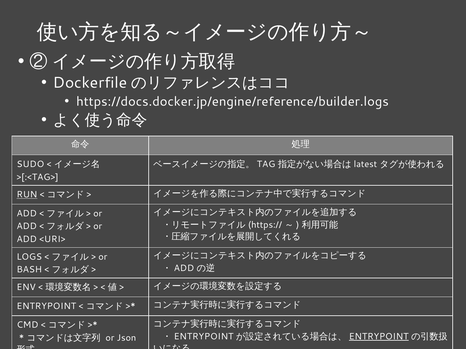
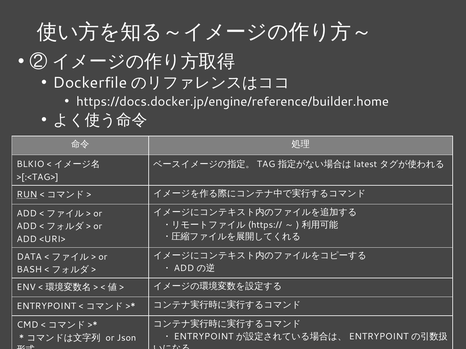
https://docs.docker.jp/engine/reference/builder.logs: https://docs.docker.jp/engine/reference/builder.logs -> https://docs.docker.jp/engine/reference/builder.home
SUDO: SUDO -> BLKIO
LOGS: LOGS -> DATA
ENTRYPOINT at (379, 337) underline: present -> none
